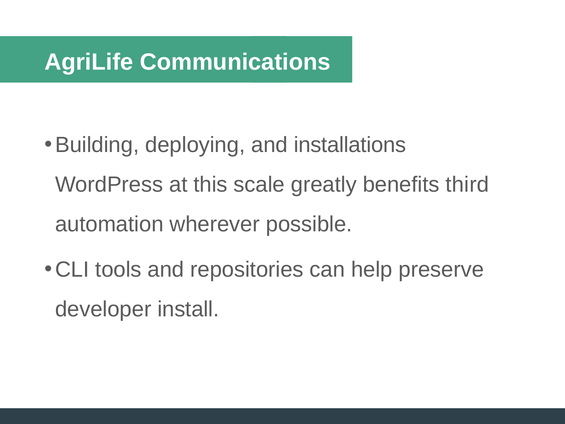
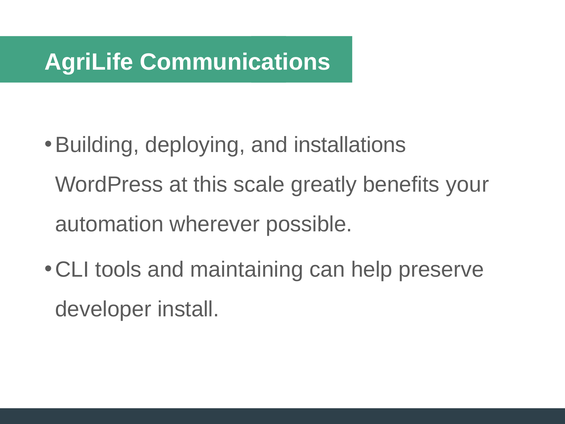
third: third -> your
repositories: repositories -> maintaining
